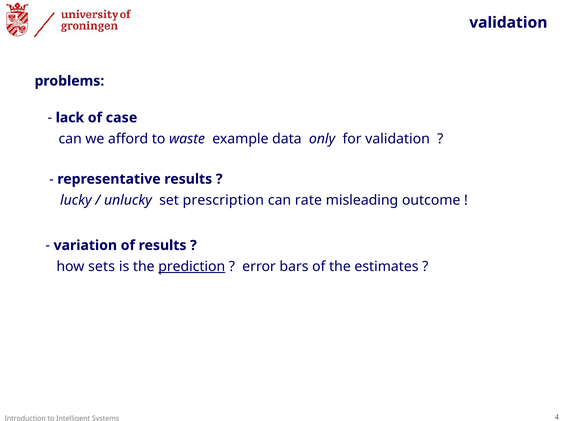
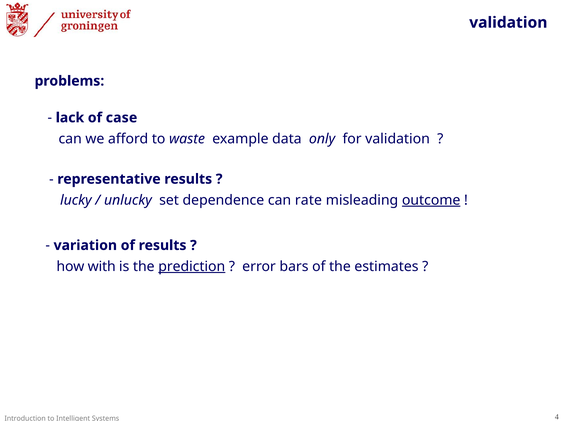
prescription: prescription -> dependence
outcome underline: none -> present
sets: sets -> with
